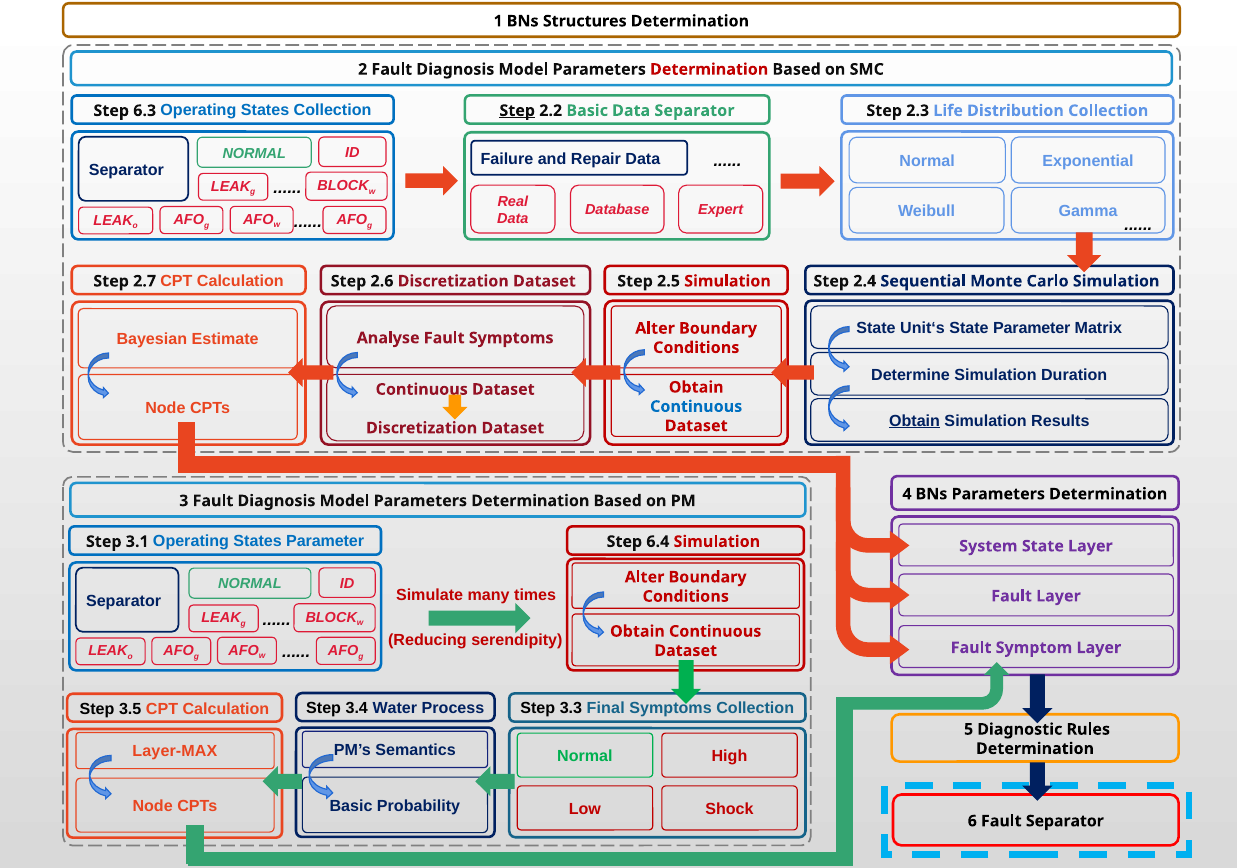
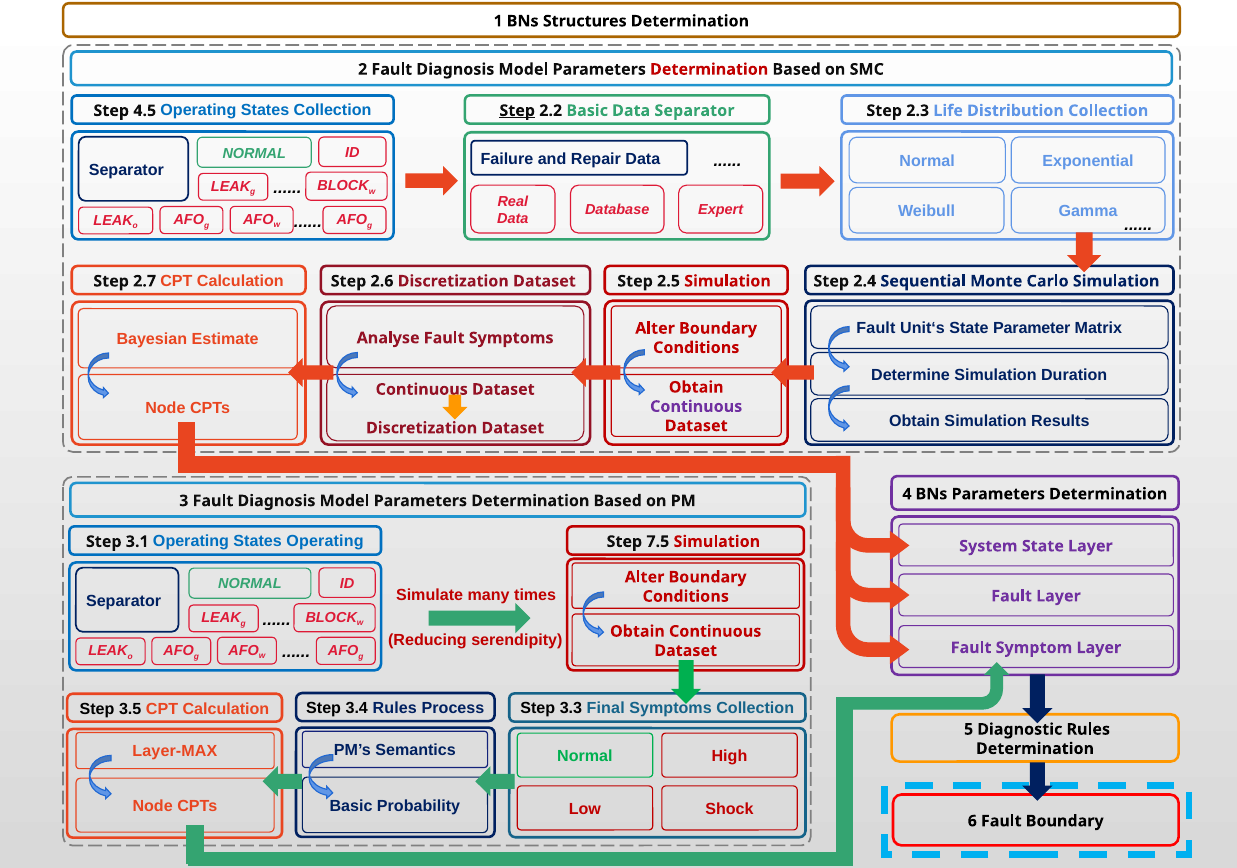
6.3: 6.3 -> 4.5
State at (876, 328): State -> Fault
Continuous at (696, 407) colour: blue -> purple
Obtain at (915, 421) underline: present -> none
States Parameter: Parameter -> Operating
6.4: 6.4 -> 7.5
3.4 Water: Water -> Rules
Fault Separator: Separator -> Boundary
